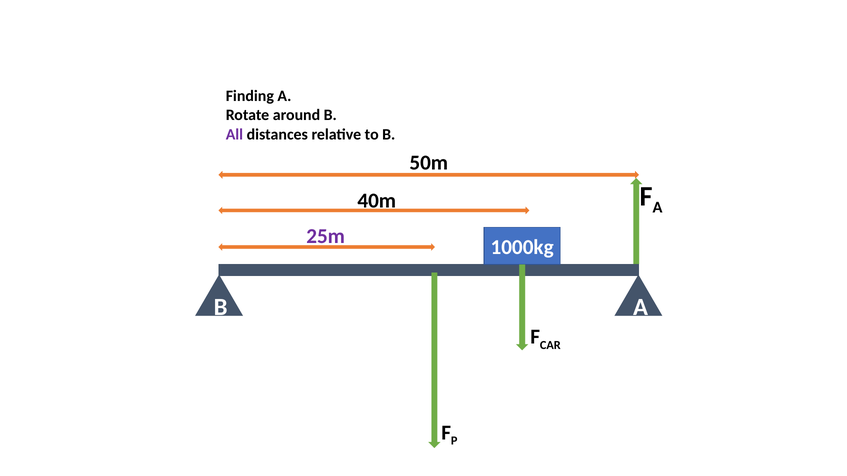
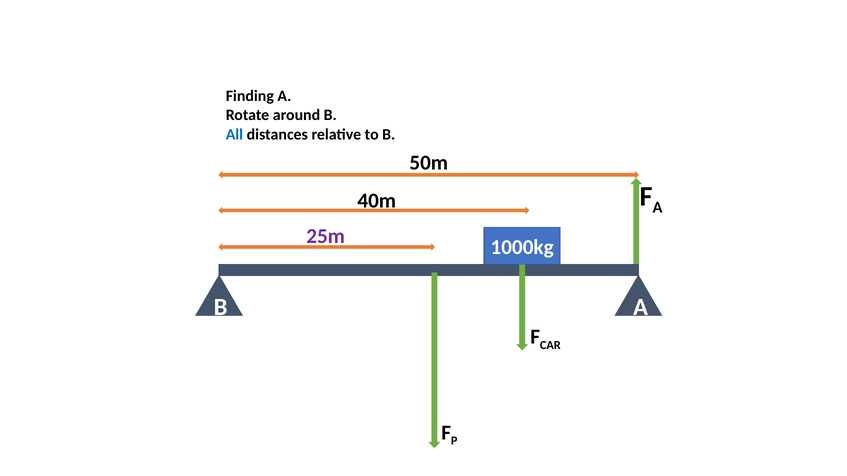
All colour: purple -> blue
